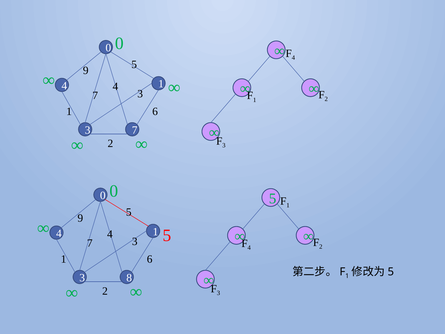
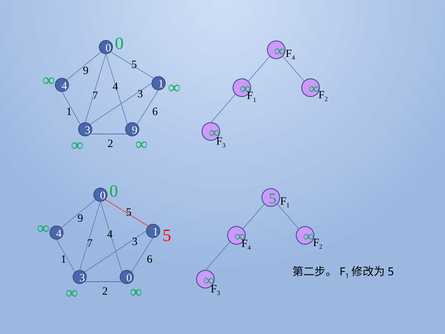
3 7: 7 -> 9
8 at (129, 278): 8 -> 0
